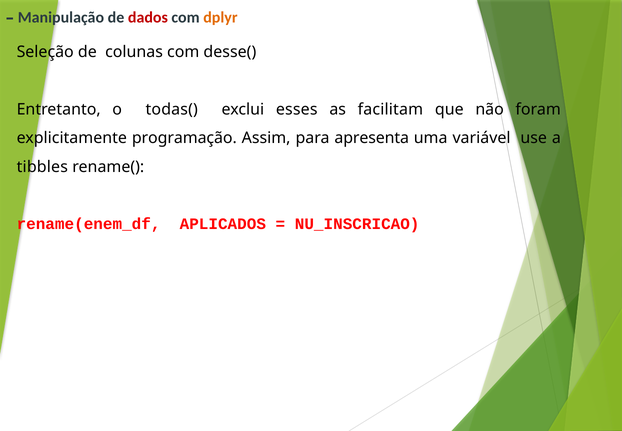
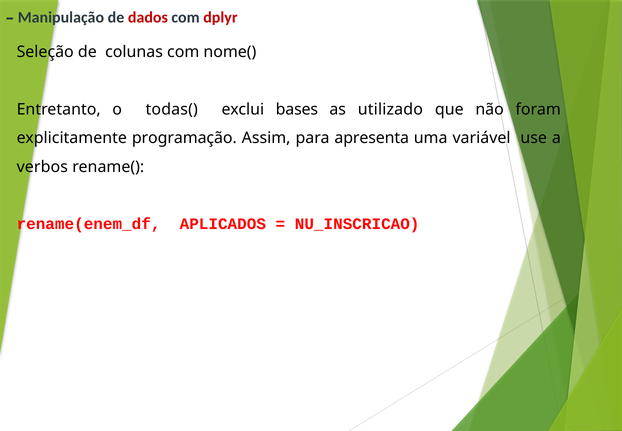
dplyr colour: orange -> red
desse(: desse( -> nome(
esses: esses -> bases
facilitam: facilitam -> utilizado
tibbles: tibbles -> verbos
